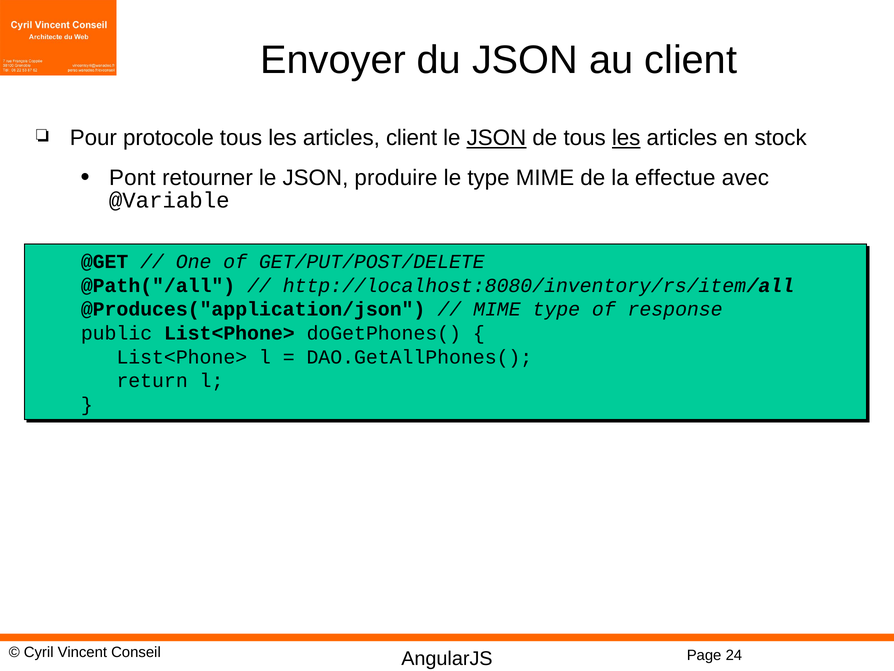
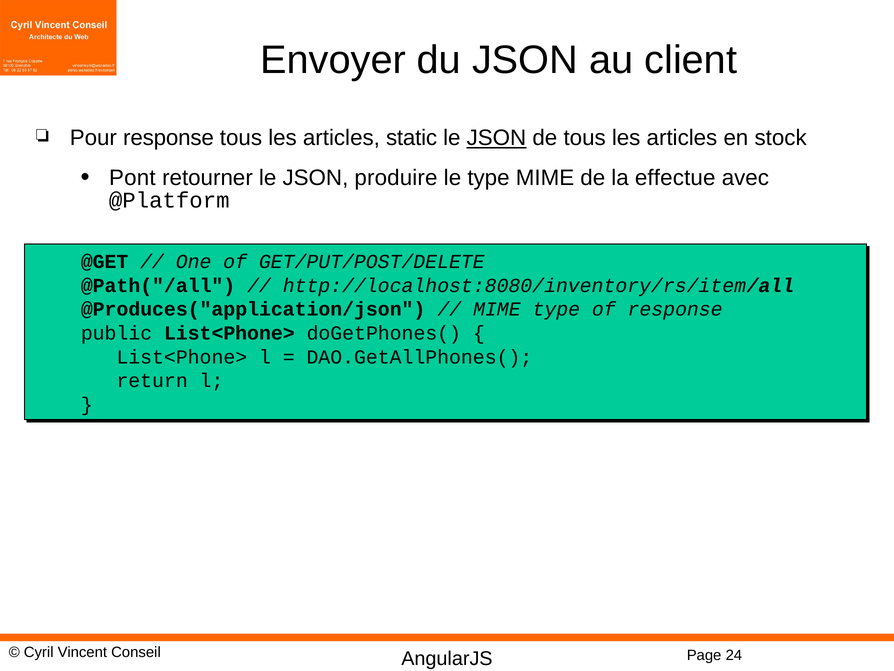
Pour protocole: protocole -> response
articles client: client -> static
les at (626, 138) underline: present -> none
@Variable: @Variable -> @Platform
